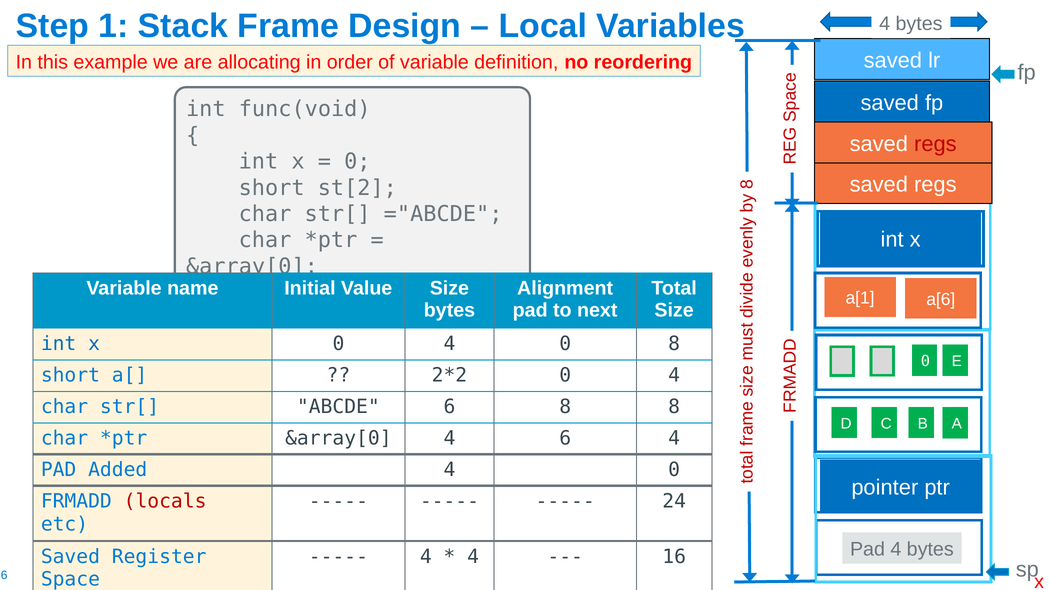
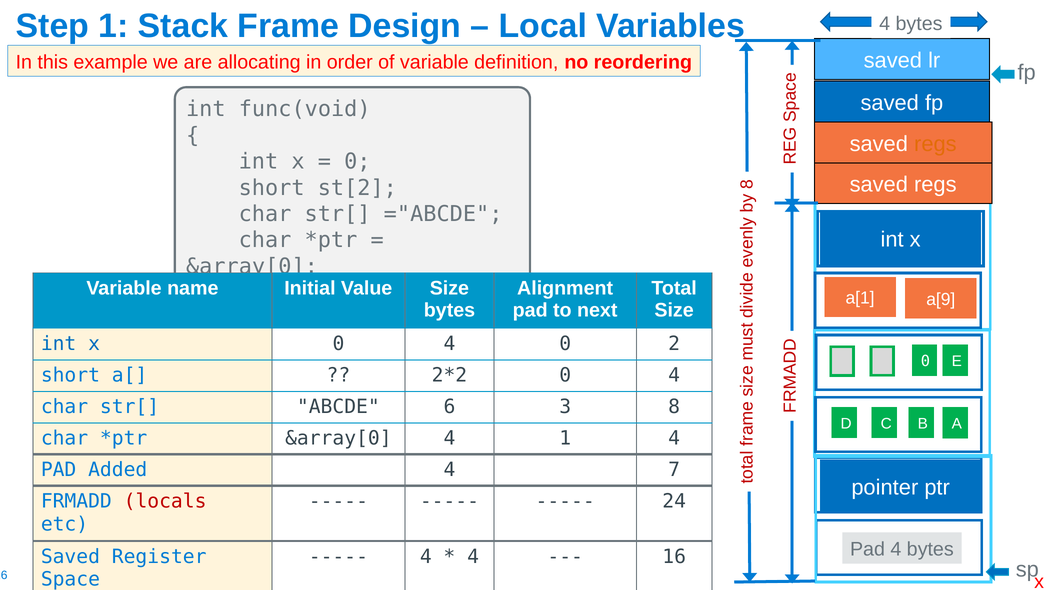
regs at (935, 144) colour: red -> orange
a[6: a[6 -> a[9
0 8: 8 -> 2
6 8: 8 -> 3
4 6: 6 -> 1
Added 4 0: 0 -> 7
